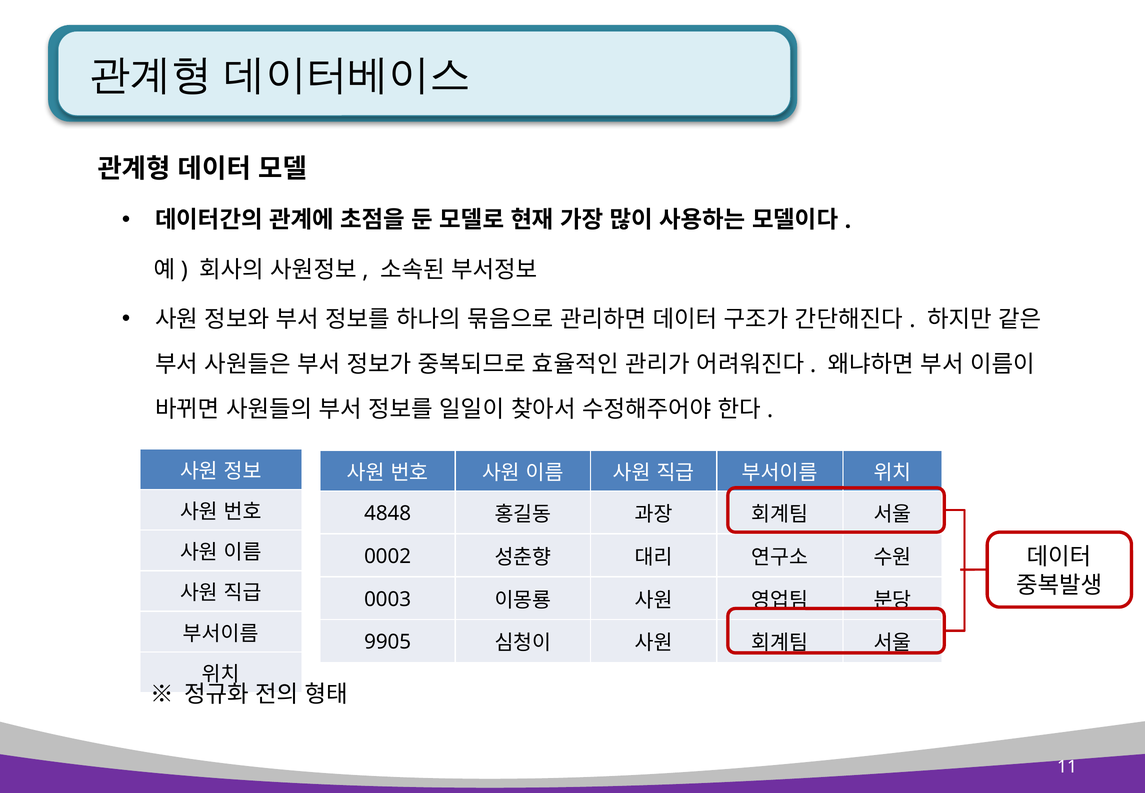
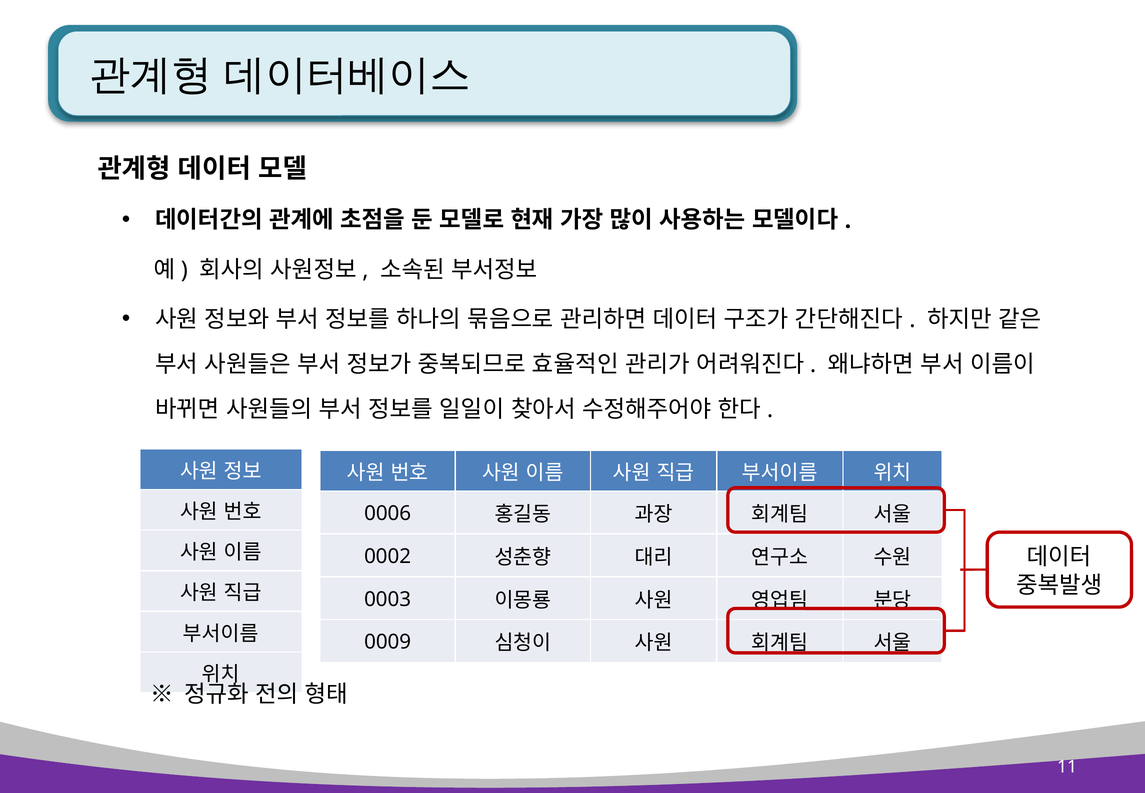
4848: 4848 -> 0006
9905: 9905 -> 0009
